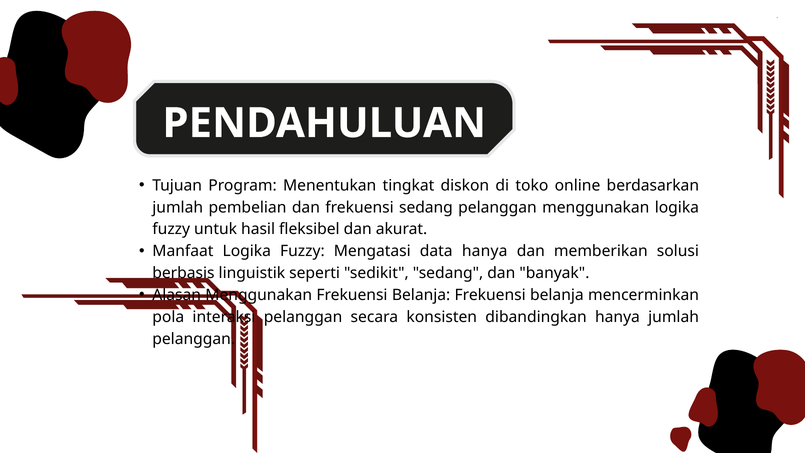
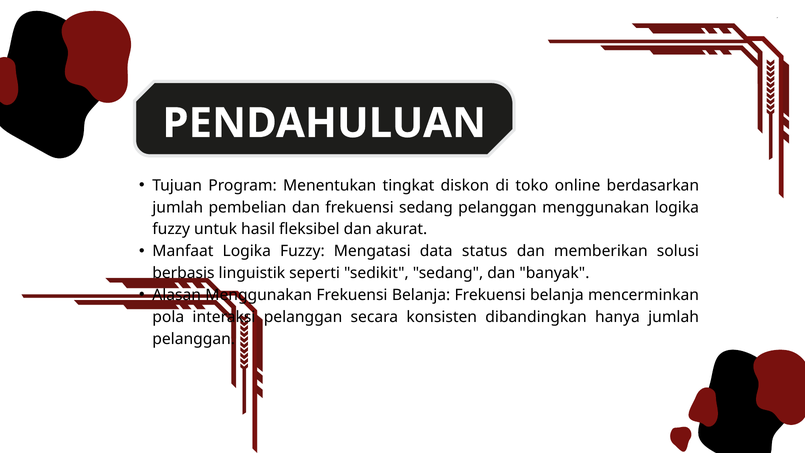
data hanya: hanya -> status
